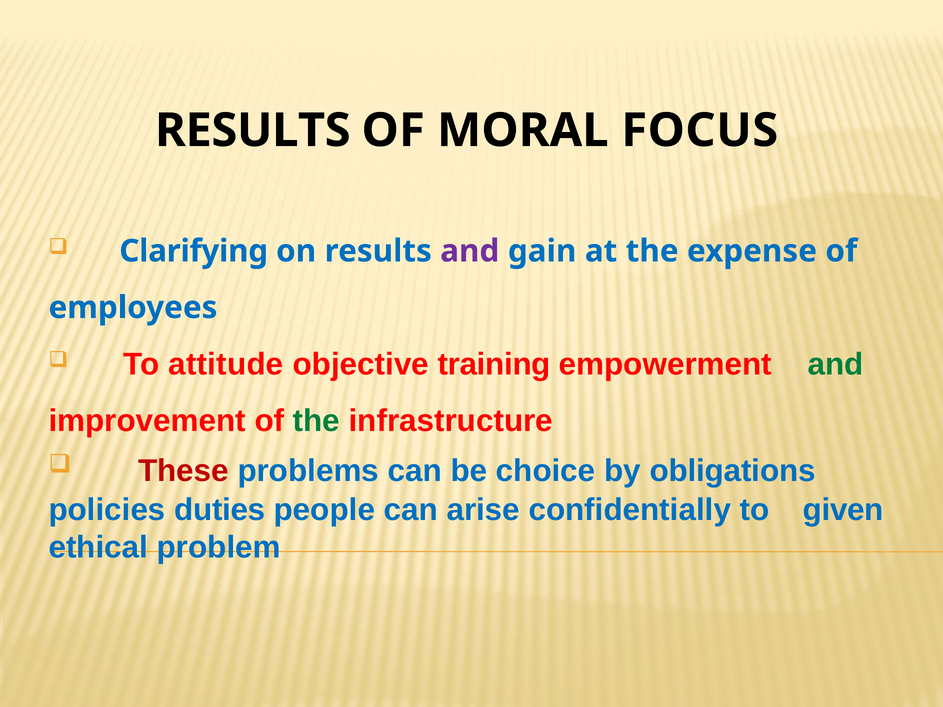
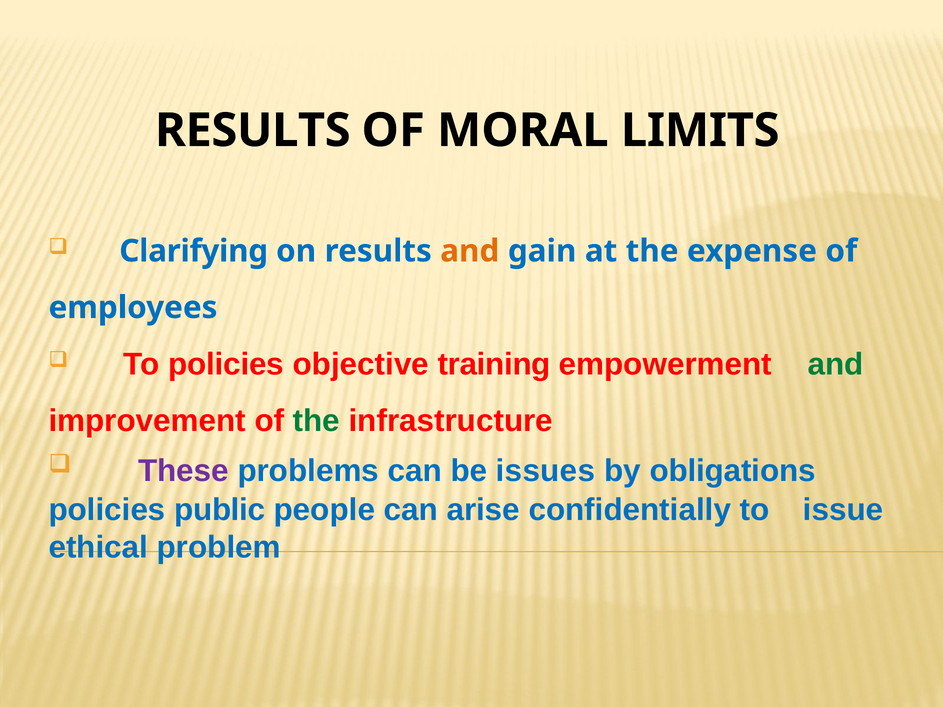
FOCUS: FOCUS -> LIMITS
and at (470, 251) colour: purple -> orange
To attitude: attitude -> policies
These colour: red -> purple
choice: choice -> issues
duties: duties -> public
given: given -> issue
